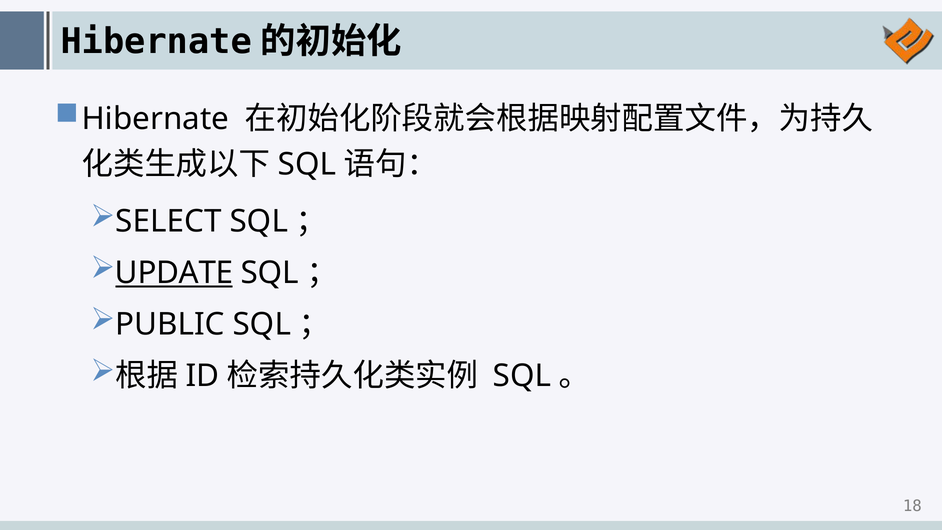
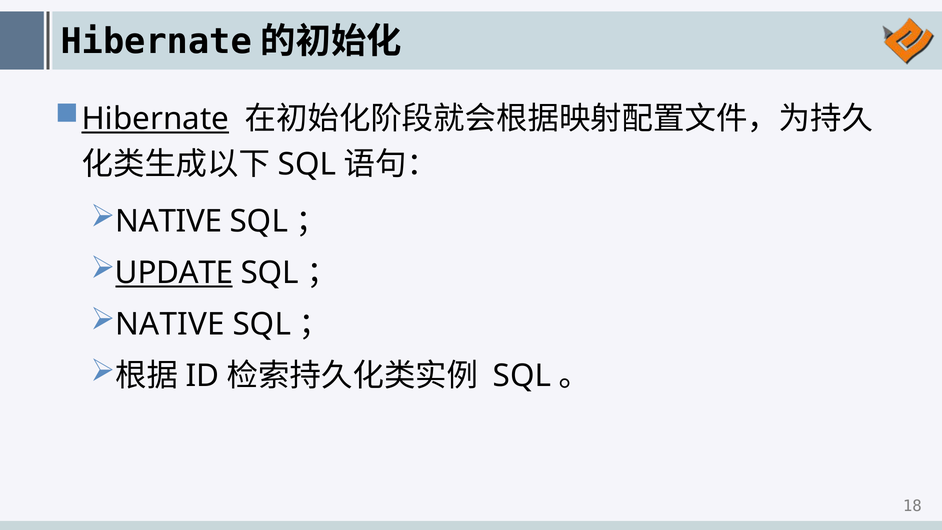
Hibernate underline: none -> present
SELECT at (168, 221): SELECT -> NATIVE
PUBLIC at (170, 324): PUBLIC -> NATIVE
